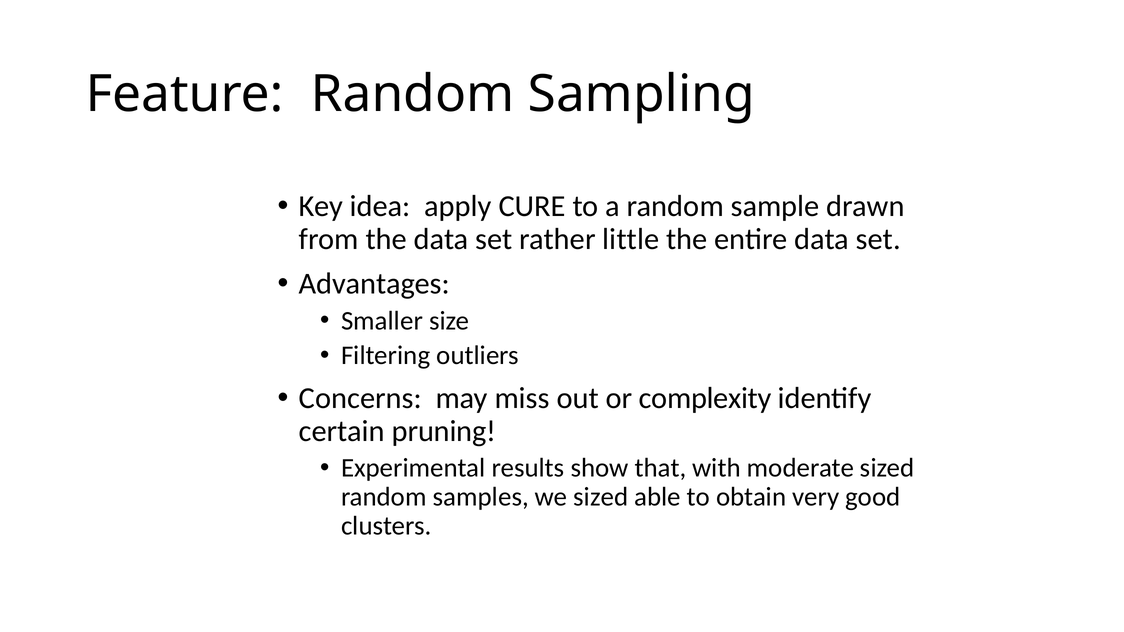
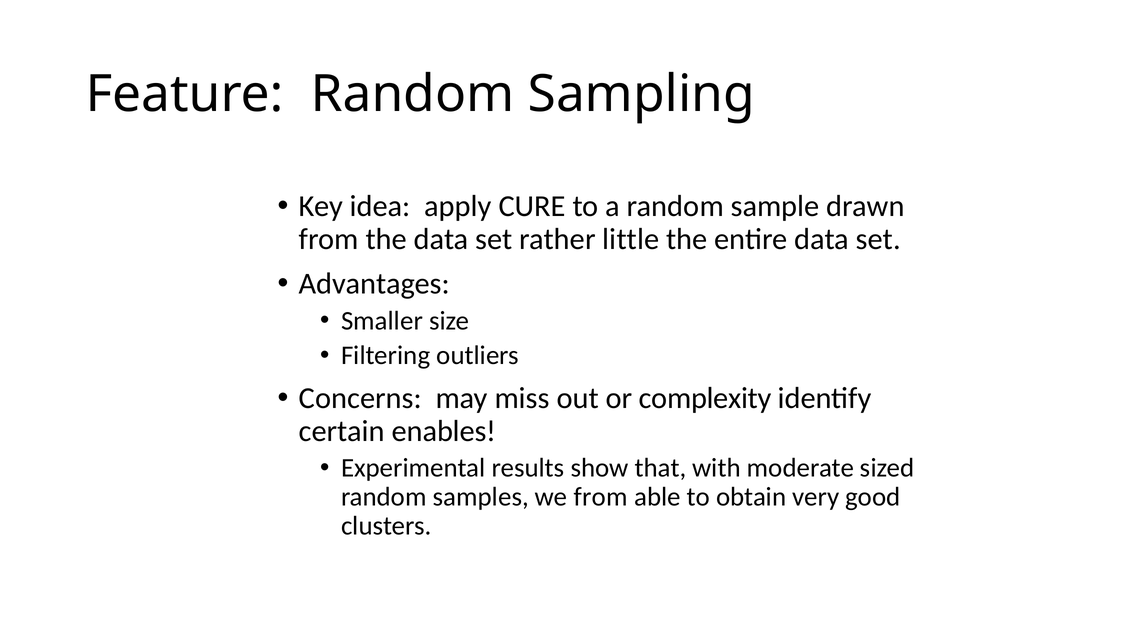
pruning: pruning -> enables
we sized: sized -> from
